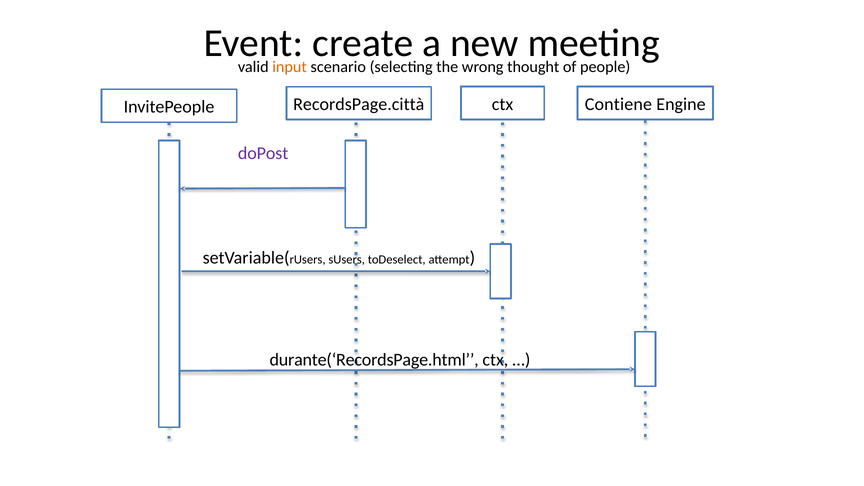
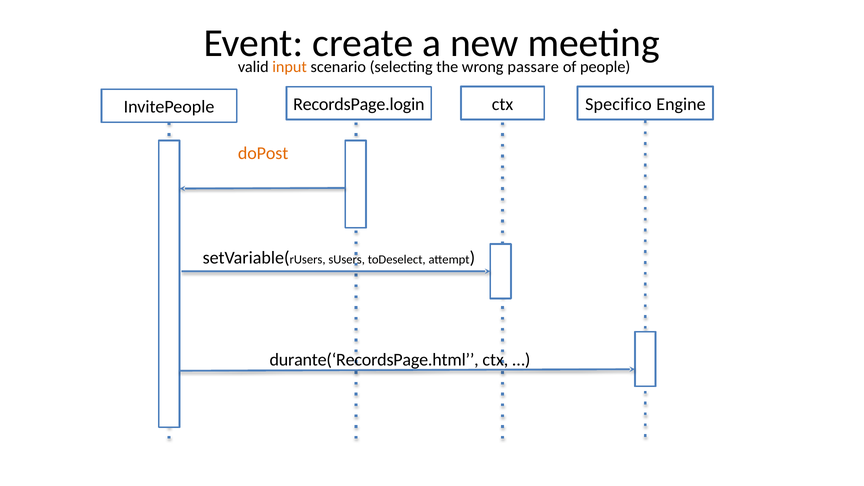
thought: thought -> passare
Contiene: Contiene -> Specifico
RecordsPage.città: RecordsPage.città -> RecordsPage.login
doPost colour: purple -> orange
